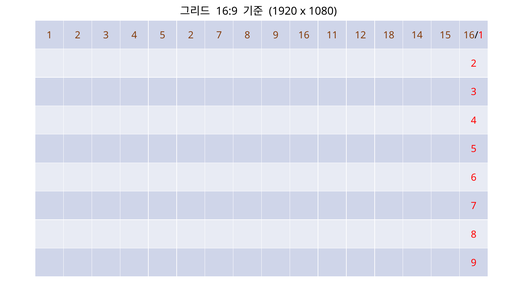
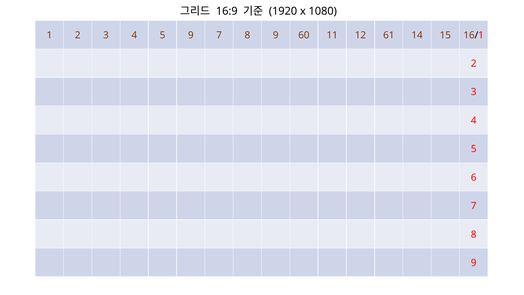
5 2: 2 -> 9
16: 16 -> 60
18: 18 -> 61
